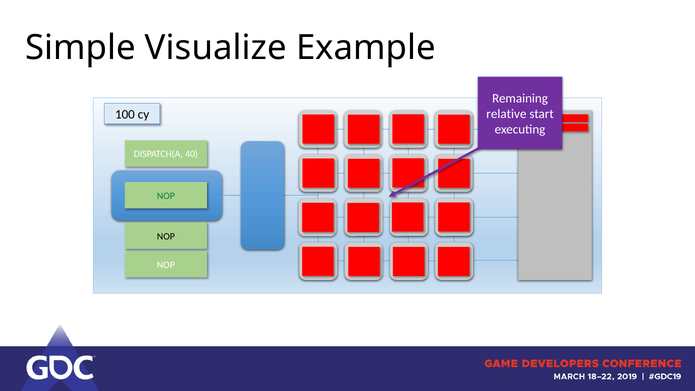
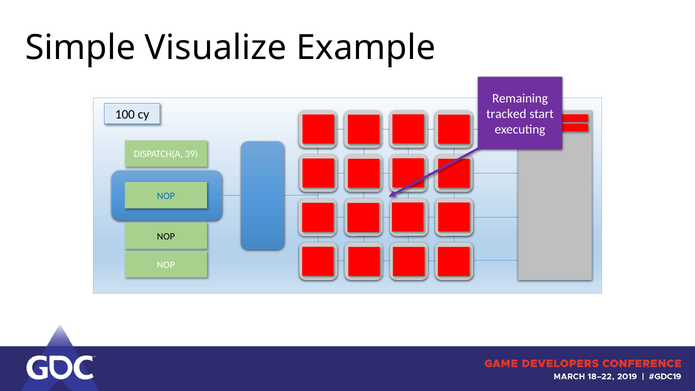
relative: relative -> tracked
40: 40 -> 39
NOP at (166, 196) colour: green -> blue
